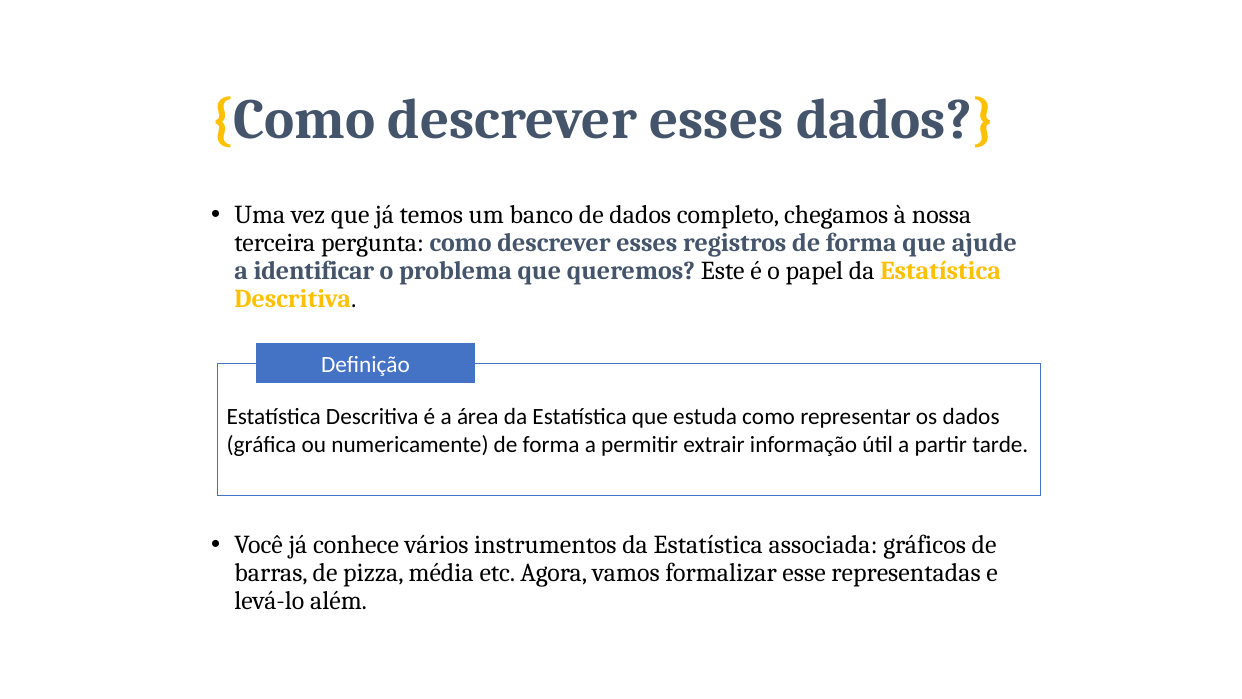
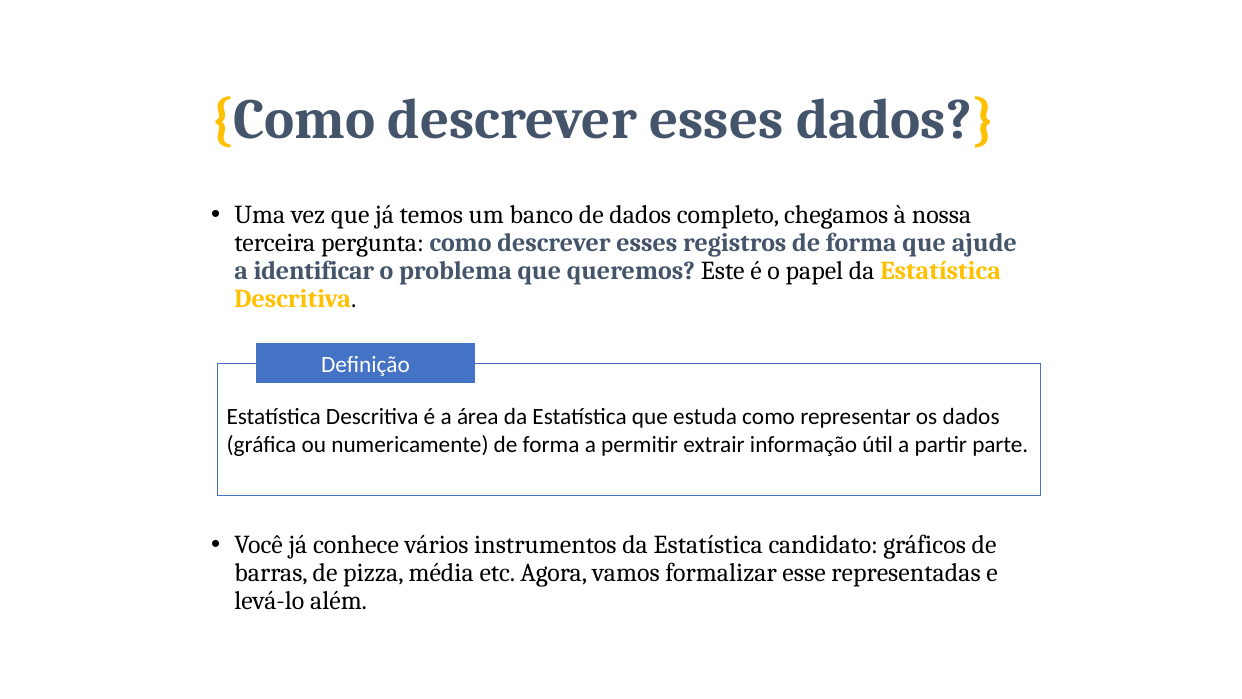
tarde: tarde -> parte
associada: associada -> candidato
